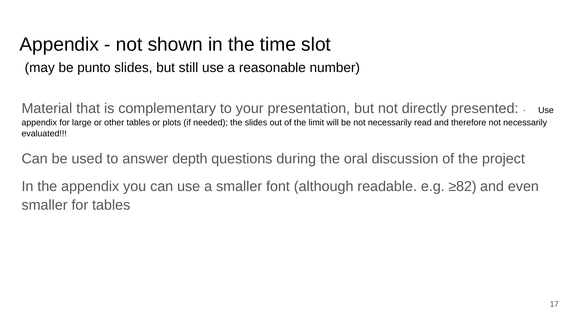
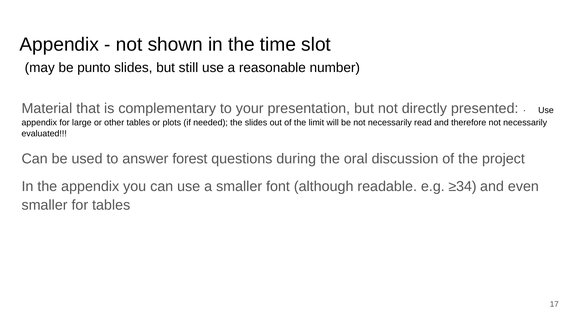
depth: depth -> forest
≥82: ≥82 -> ≥34
